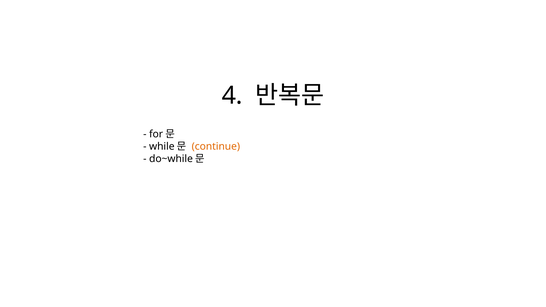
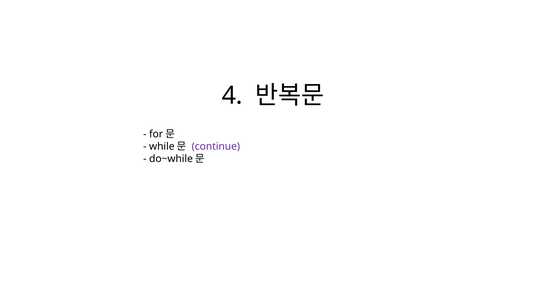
continue colour: orange -> purple
